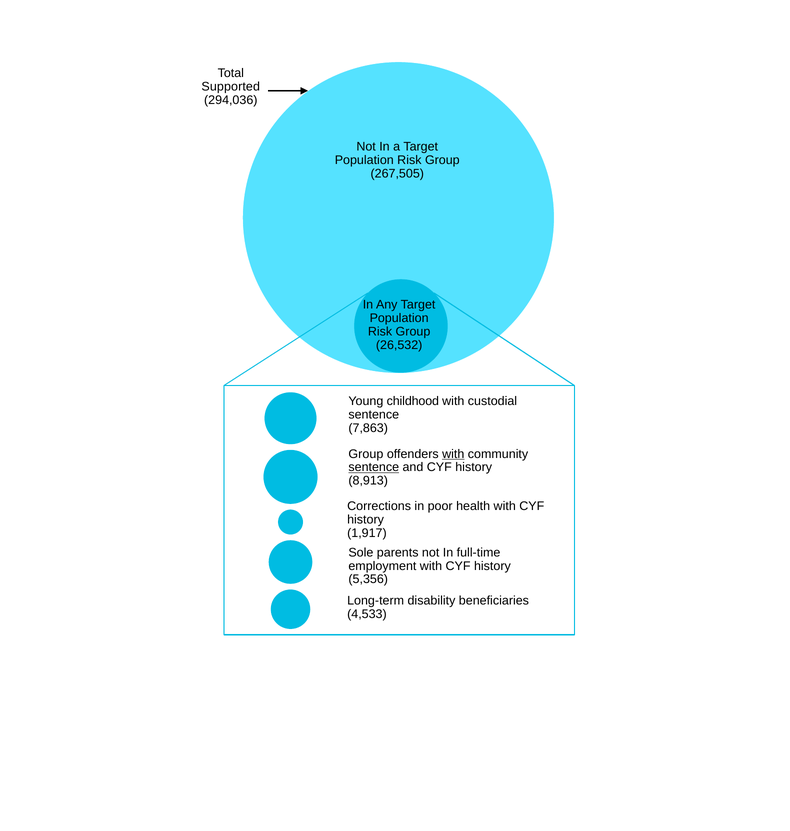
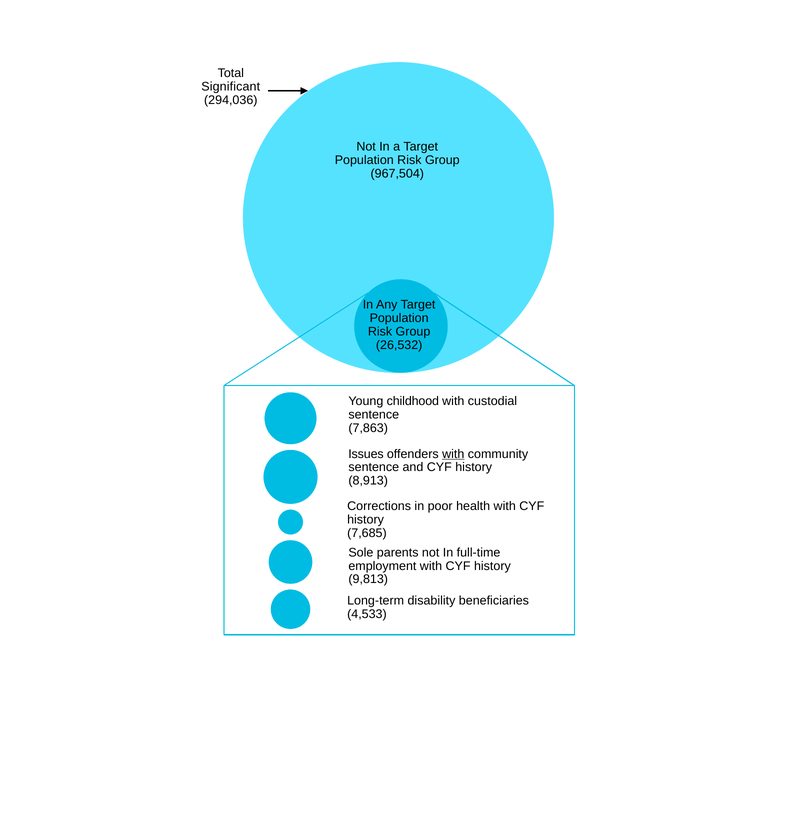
Supported: Supported -> Significant
267,505: 267,505 -> 967,504
Group at (366, 454): Group -> Issues
sentence at (374, 468) underline: present -> none
1,917: 1,917 -> 7,685
5,356: 5,356 -> 9,813
